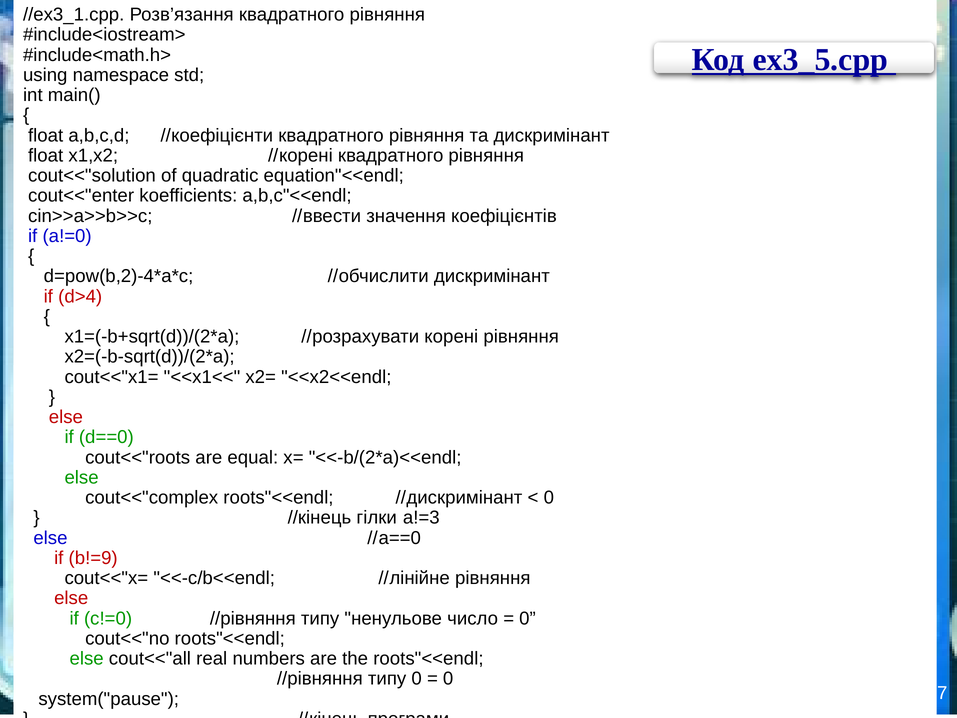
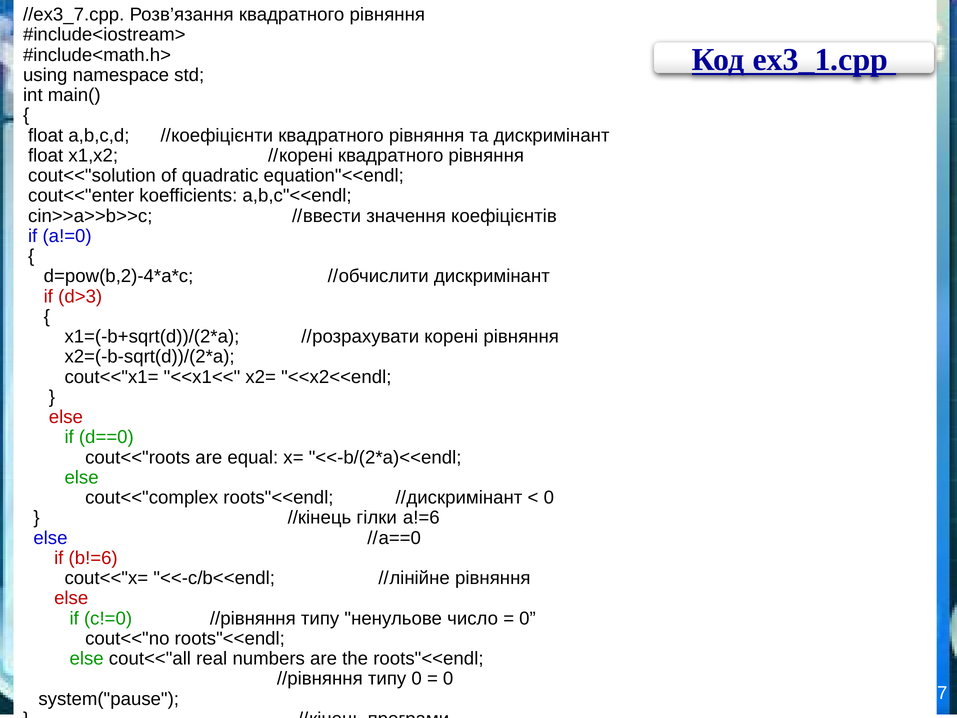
//ex3_1.cpp: //ex3_1.cpp -> //ex3_7.cpp
ex3_5.cpp: ex3_5.cpp -> ex3_1.cpp
d>4: d>4 -> d>3
a!=3: a!=3 -> a!=6
b!=9: b!=9 -> b!=6
